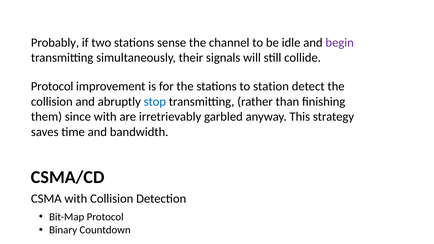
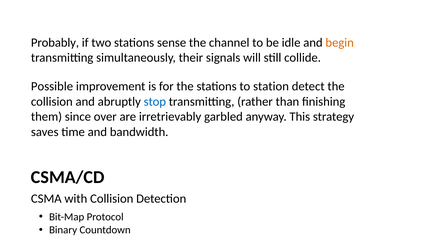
begin colour: purple -> orange
Protocol at (52, 86): Protocol -> Possible
since with: with -> over
